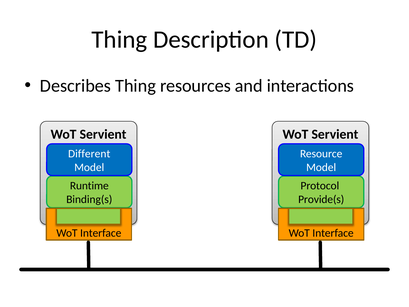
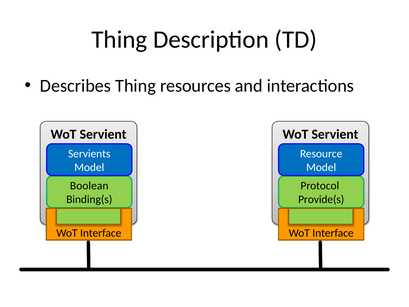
Different: Different -> Servients
Runtime: Runtime -> Boolean
